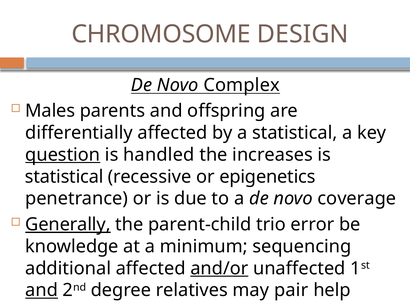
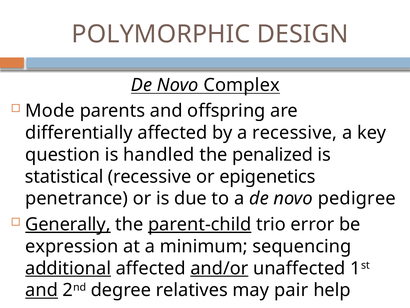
CHROMOSOME: CHROMOSOME -> POLYMORPHIC
Males: Males -> Mode
a statistical: statistical -> recessive
question underline: present -> none
increases: increases -> penalized
coverage: coverage -> pedigree
parent-child underline: none -> present
knowledge: knowledge -> expression
additional underline: none -> present
